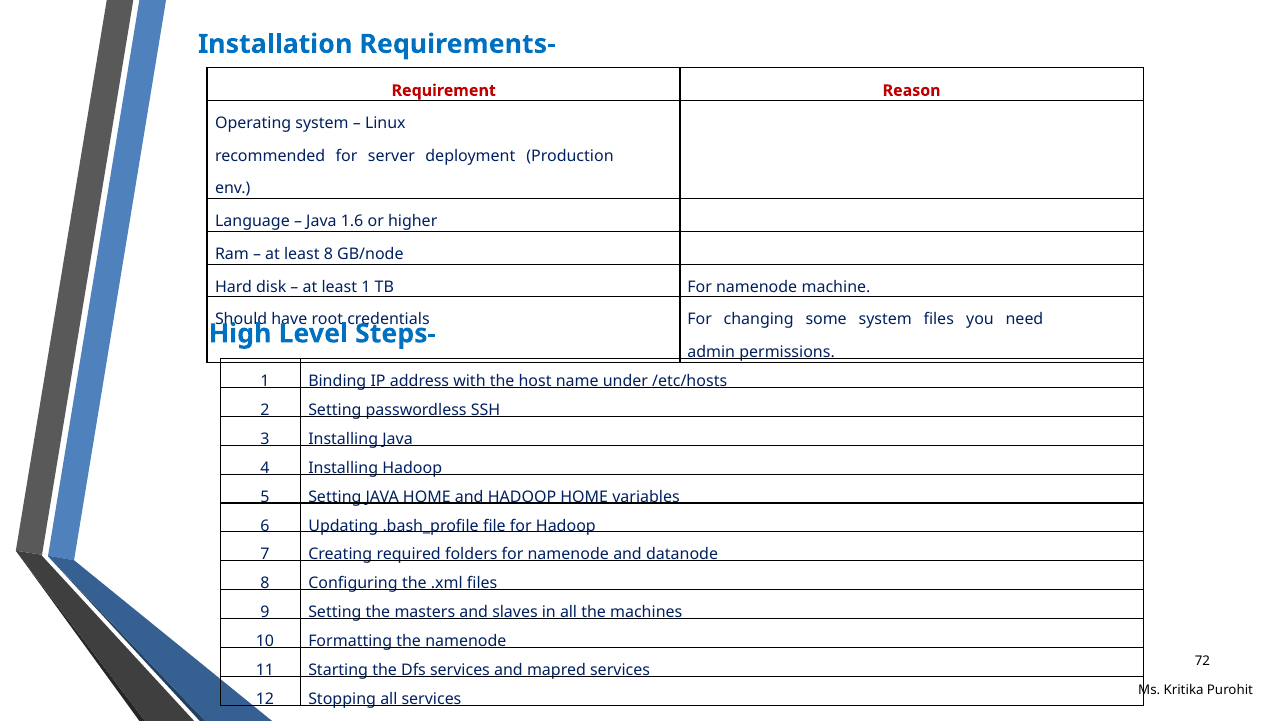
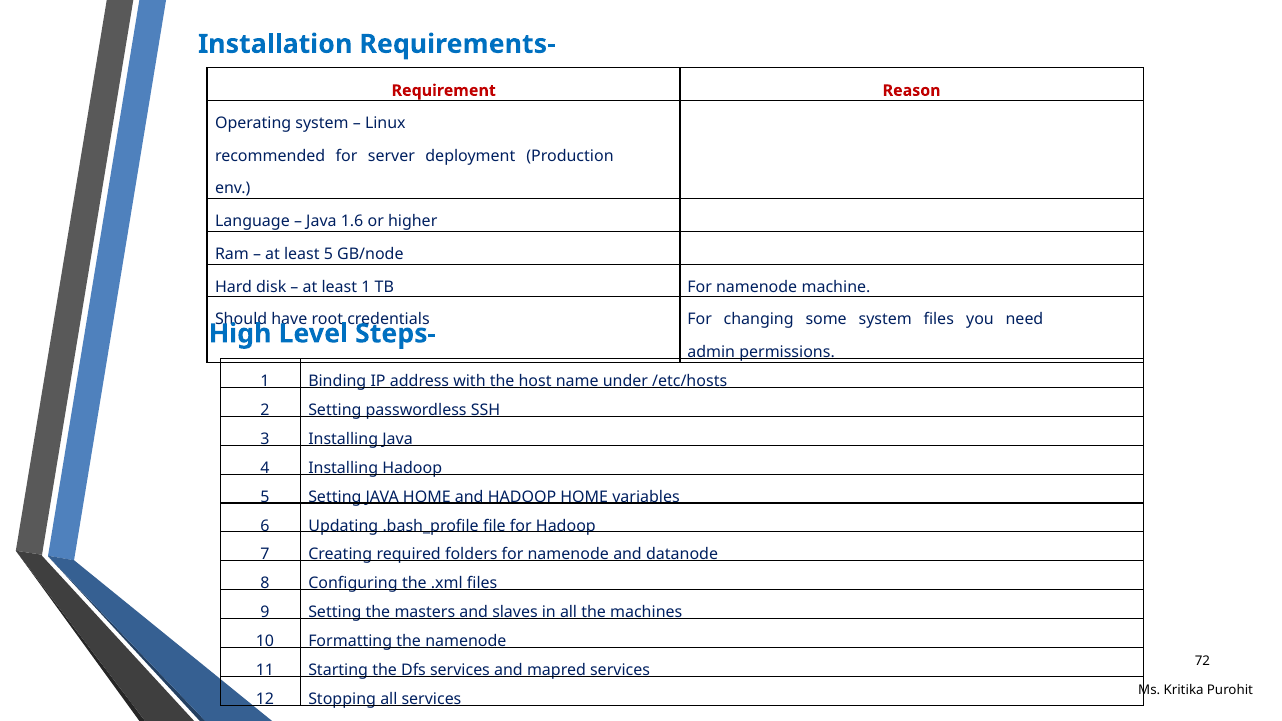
least 8: 8 -> 5
